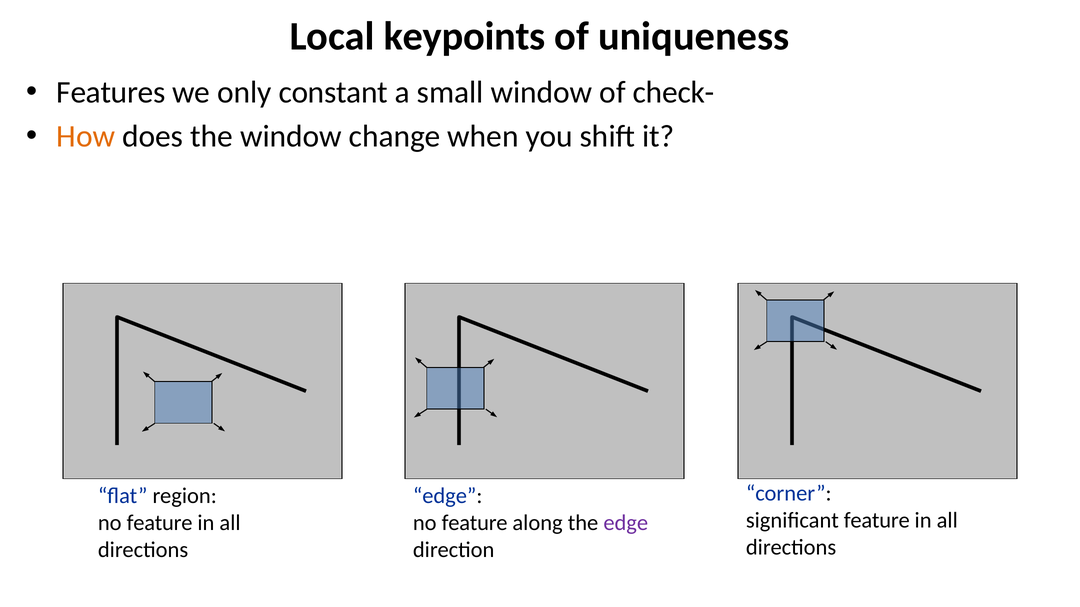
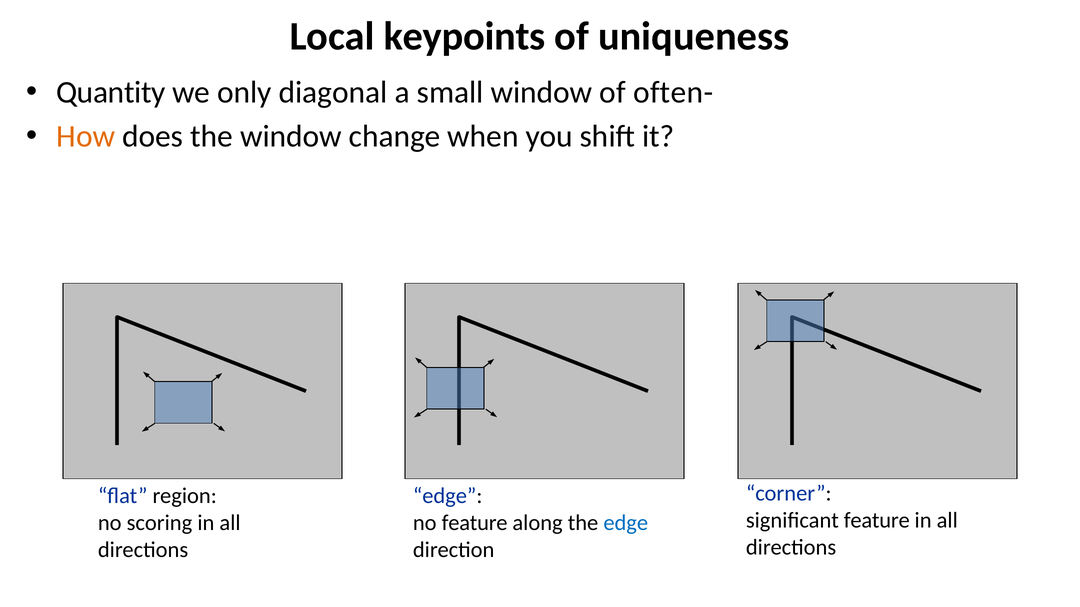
Features: Features -> Quantity
constant: constant -> diagonal
check-: check- -> often-
feature at (160, 523): feature -> scoring
edge at (626, 523) colour: purple -> blue
